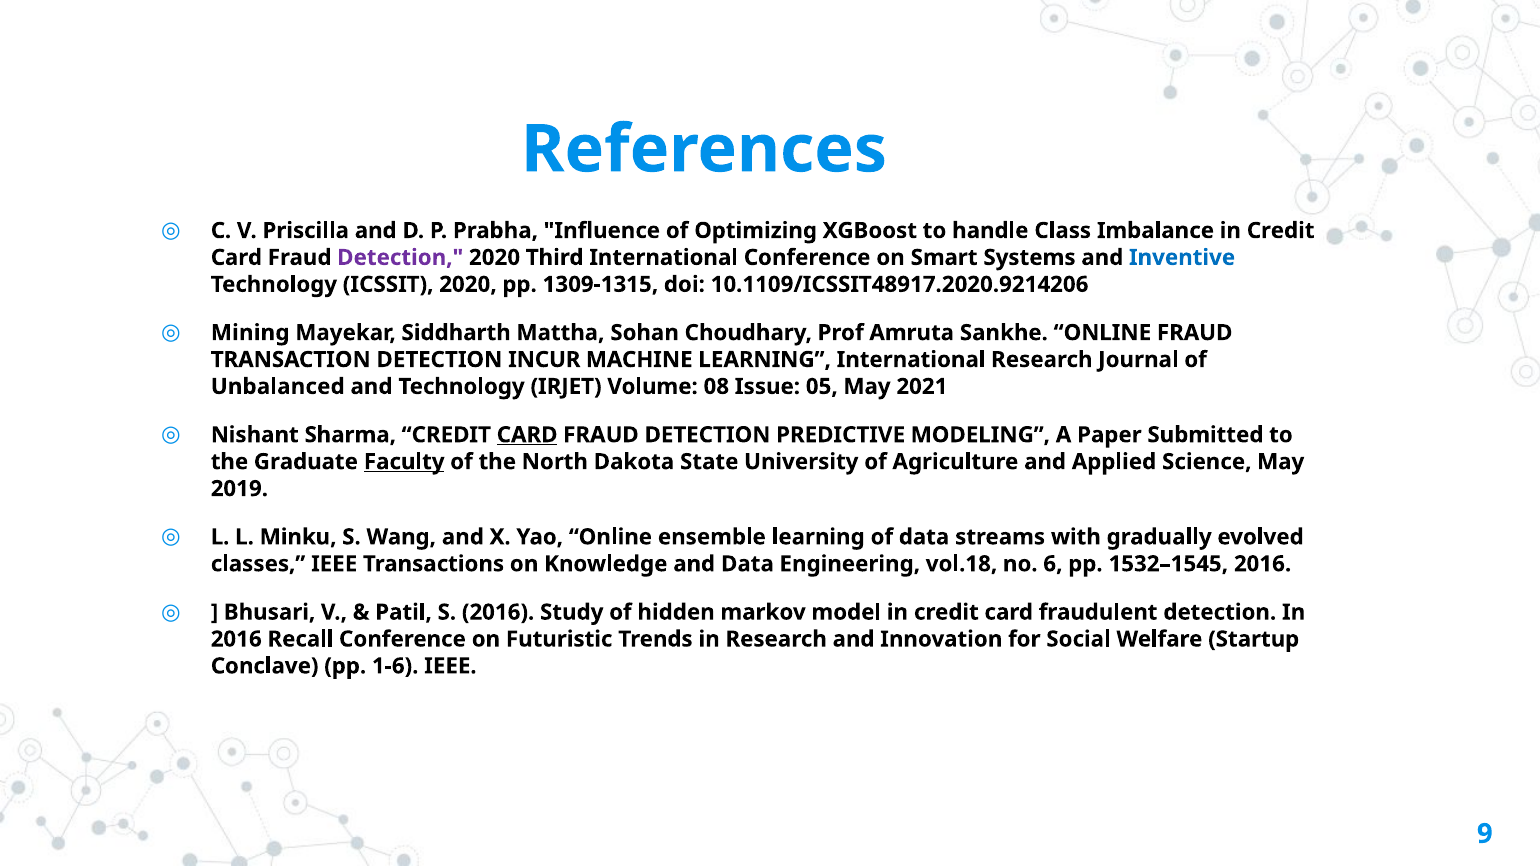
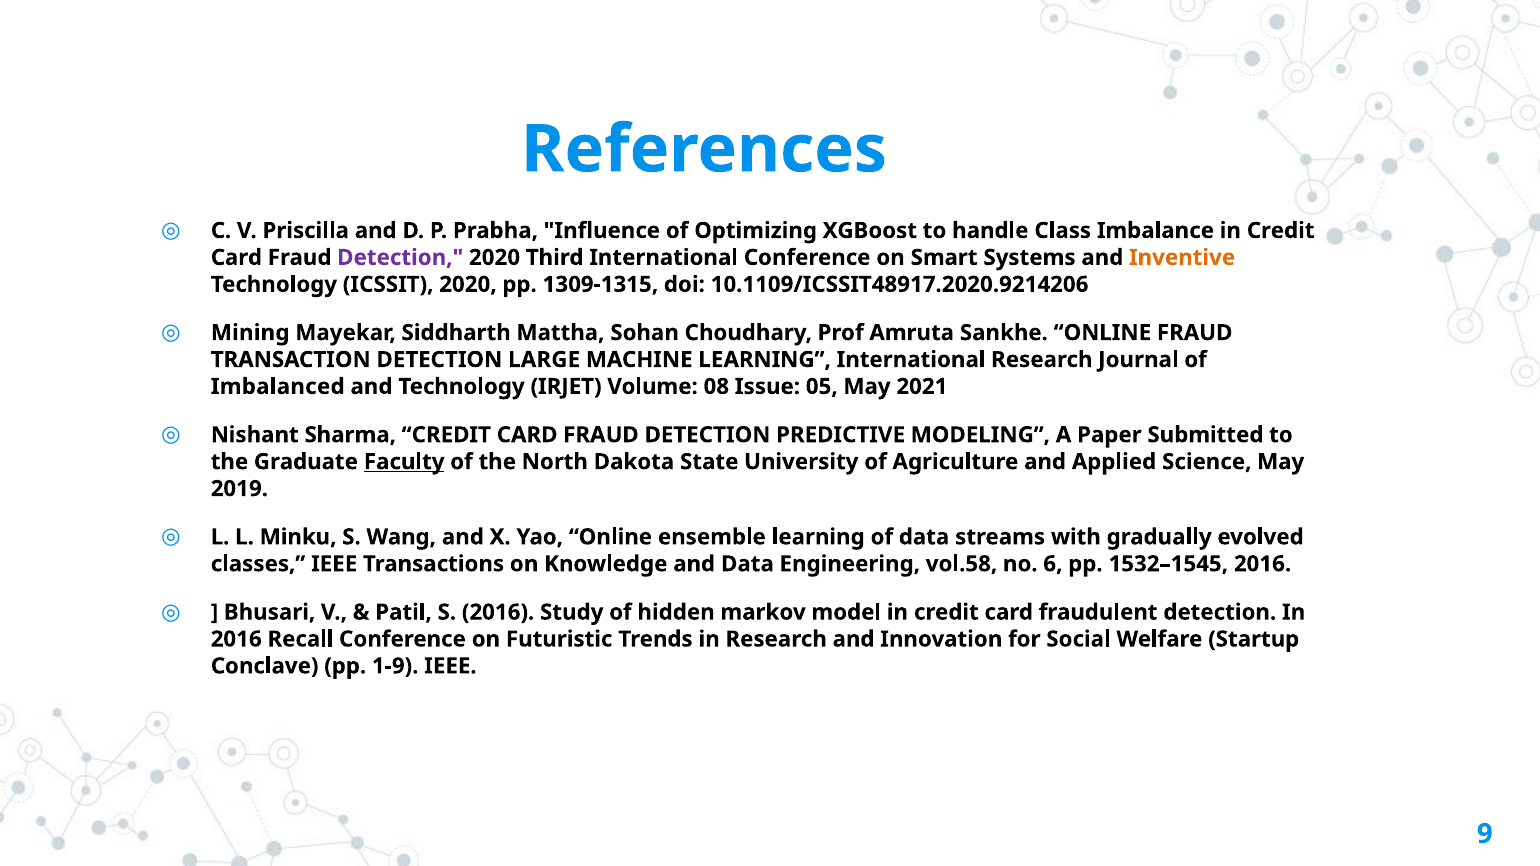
Inventive colour: blue -> orange
INCUR: INCUR -> LARGE
Unbalanced: Unbalanced -> Imbalanced
CARD at (527, 435) underline: present -> none
vol.18: vol.18 -> vol.58
1-6: 1-6 -> 1-9
